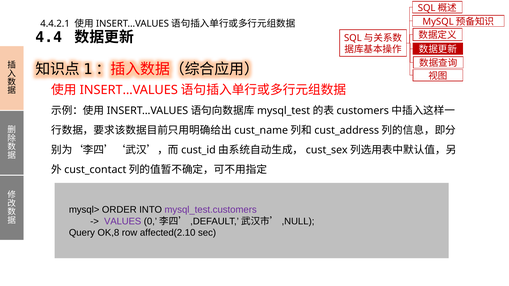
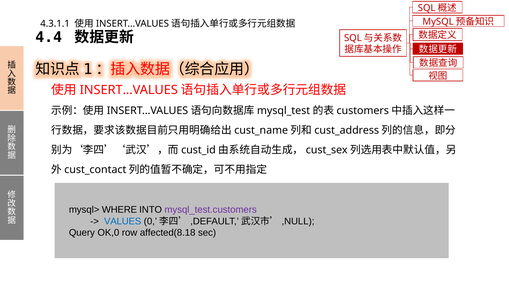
4.4.2.1: 4.4.2.1 -> 4.3.1.1
ORDER: ORDER -> WHERE
VALUES colour: purple -> blue
OK,8: OK,8 -> OK,0
affected(2.10: affected(2.10 -> affected(8.18
